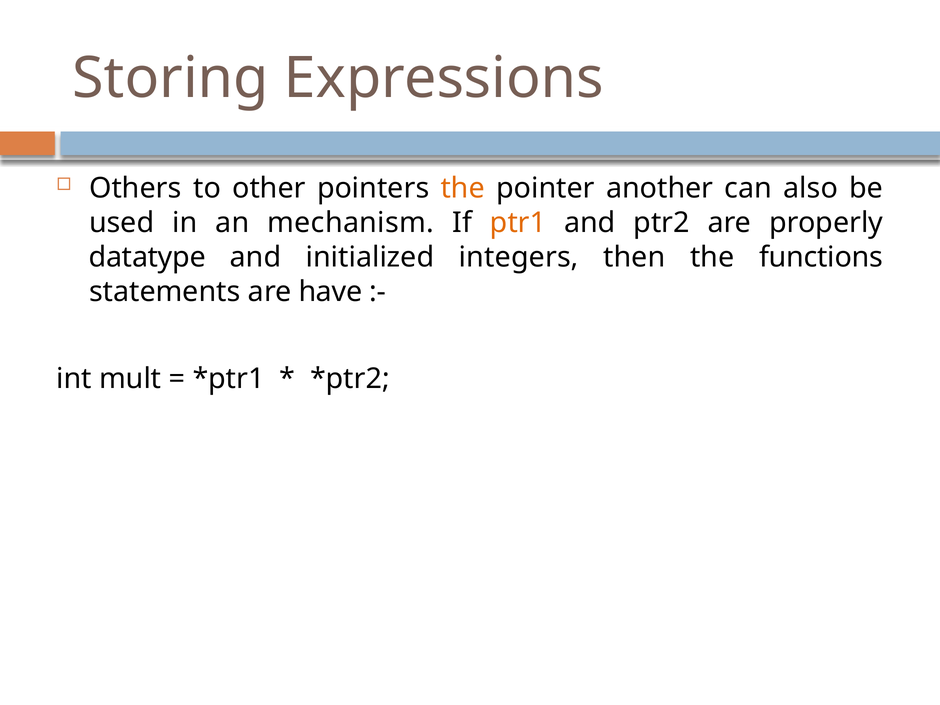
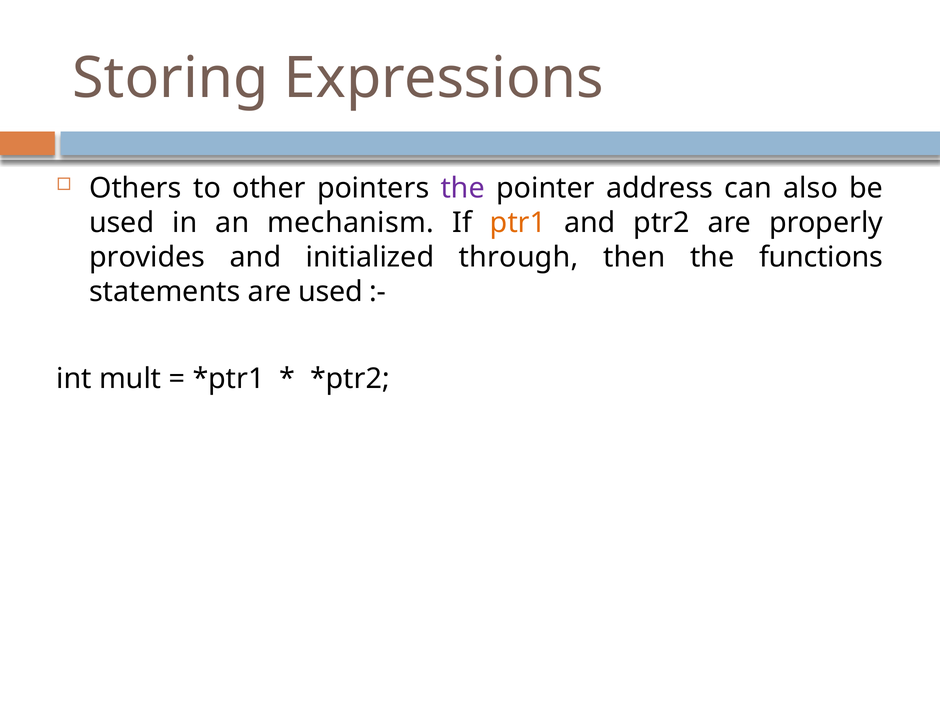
the at (463, 188) colour: orange -> purple
another: another -> address
datatype: datatype -> provides
integers: integers -> through
are have: have -> used
